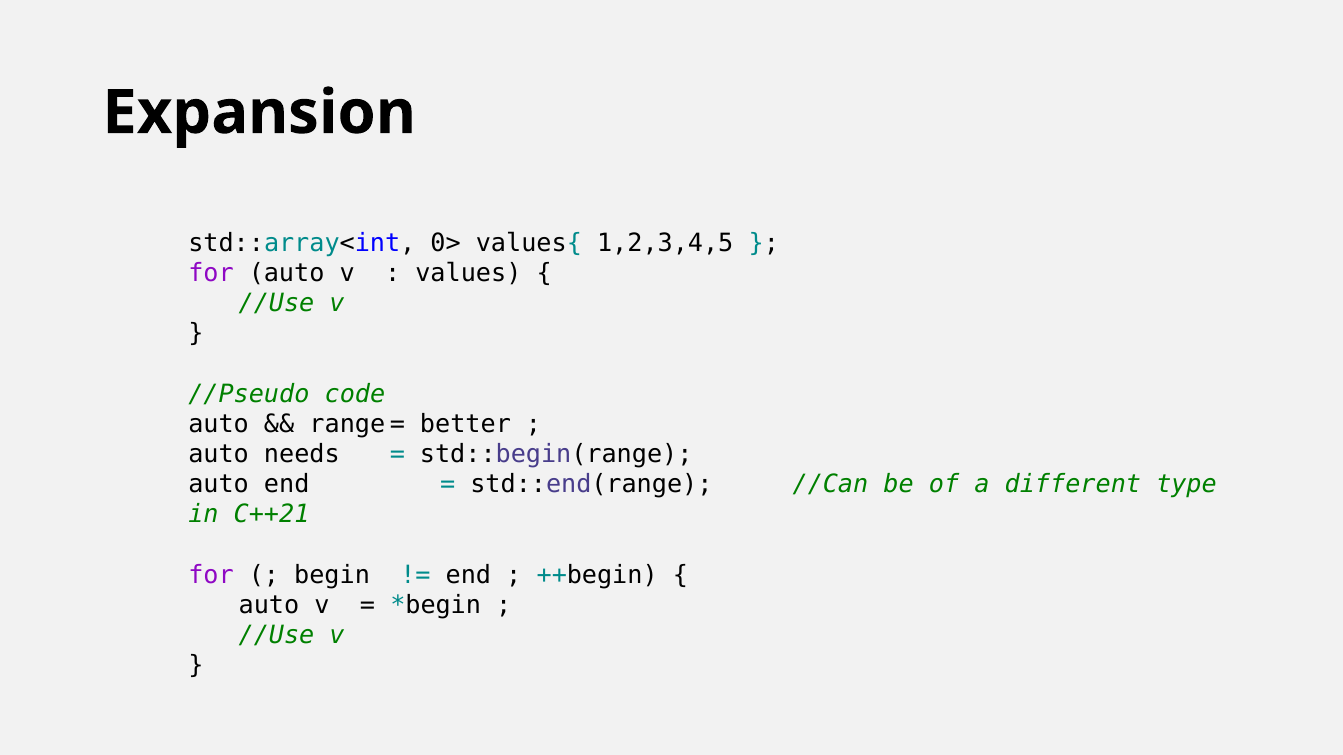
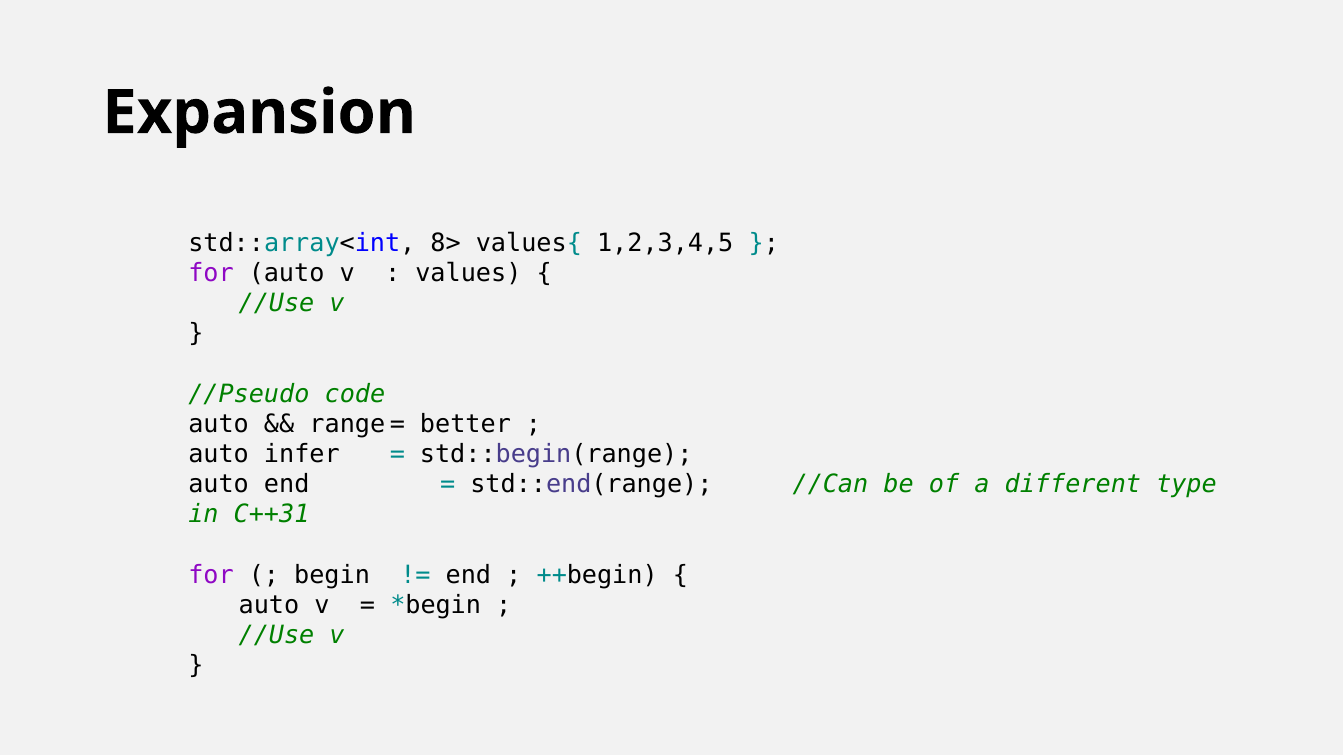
0>: 0> -> 8>
needs: needs -> infer
C++21: C++21 -> C++31
